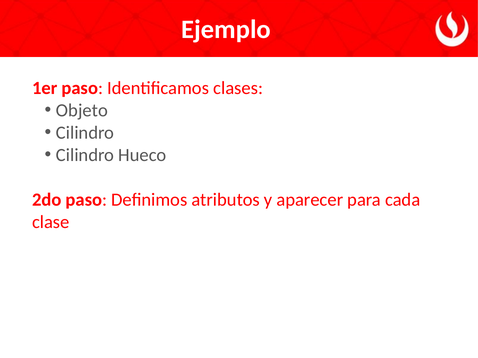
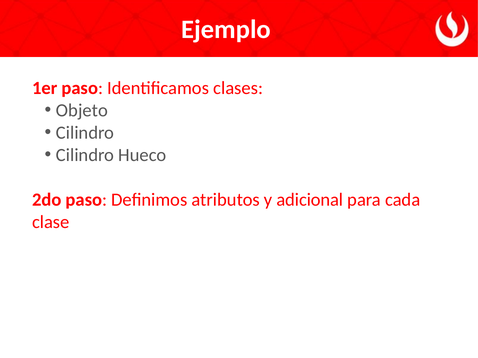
aparecer: aparecer -> adicional
